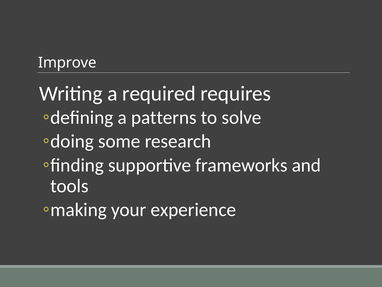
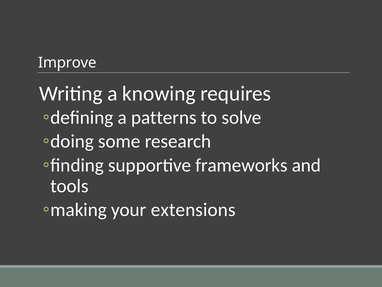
required: required -> knowing
experience: experience -> extensions
